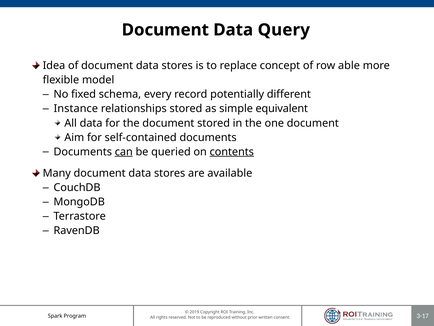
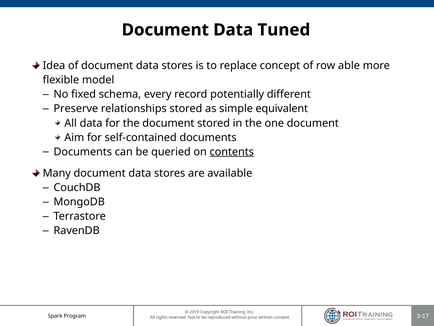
Query: Query -> Tuned
Instance: Instance -> Preserve
can underline: present -> none
